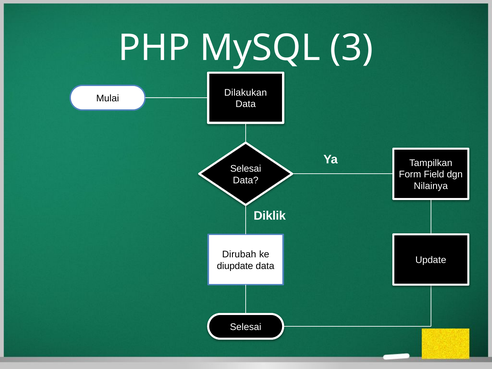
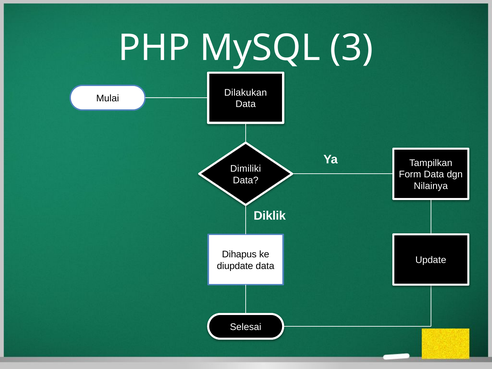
Selesai at (246, 169): Selesai -> Dimiliki
Form Field: Field -> Data
Dirubah: Dirubah -> Dihapus
